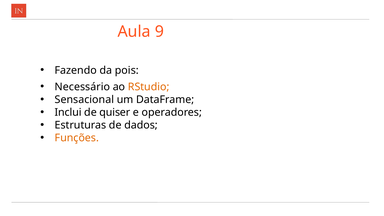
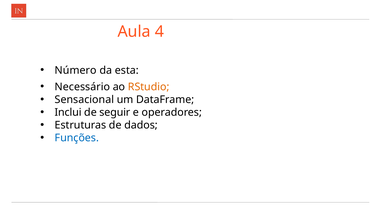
9: 9 -> 4
Fazendo: Fazendo -> Número
pois: pois -> esta
quiser: quiser -> seguir
Funções colour: orange -> blue
